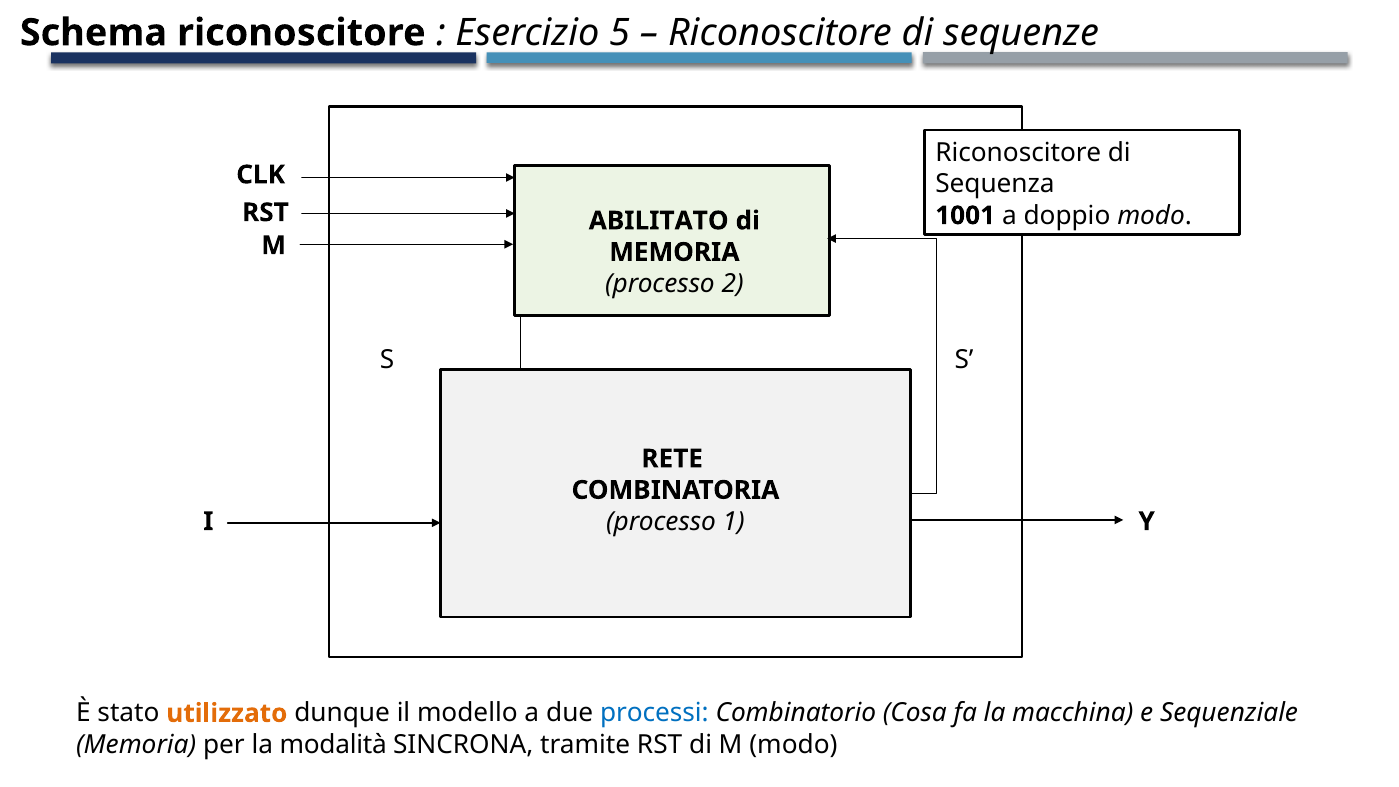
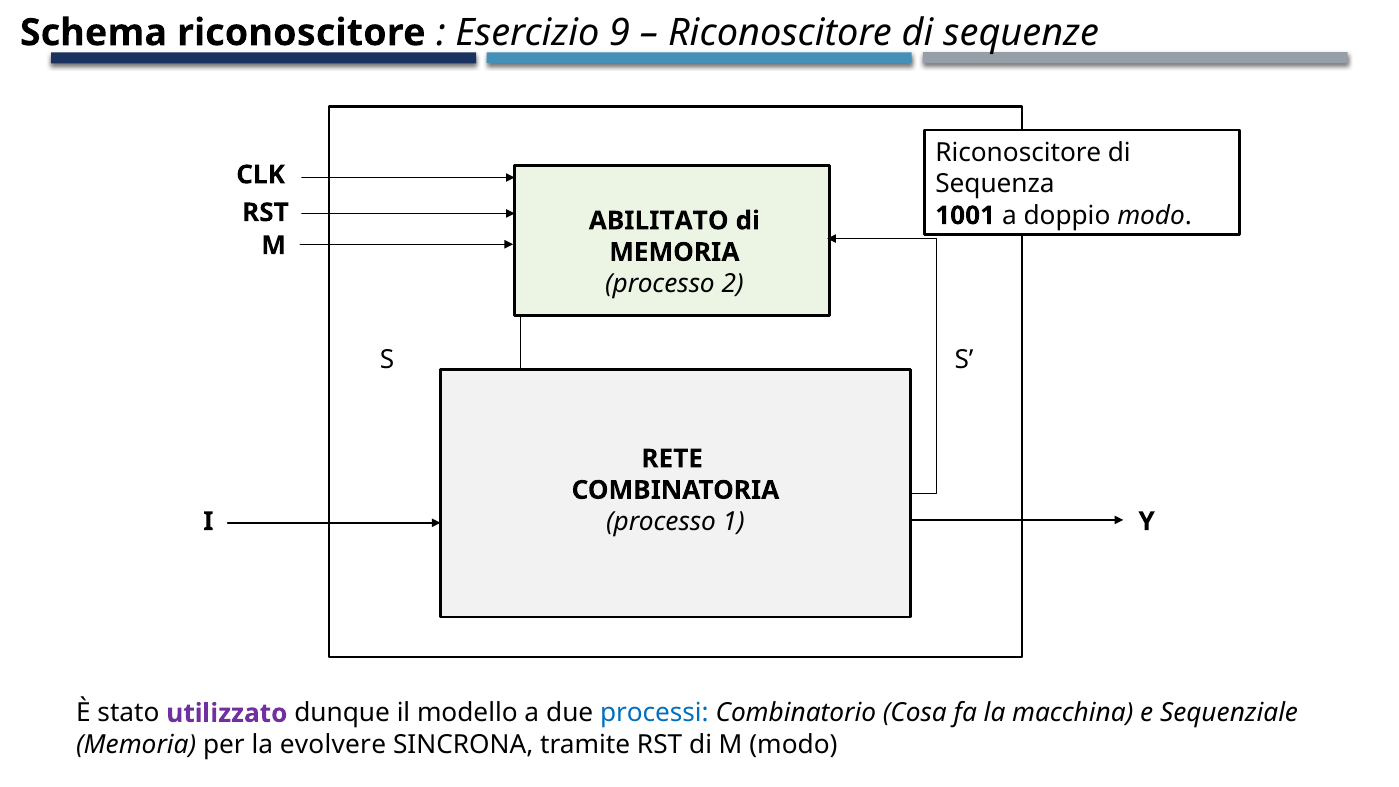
5: 5 -> 9
utilizzato colour: orange -> purple
modalità: modalità -> evolvere
